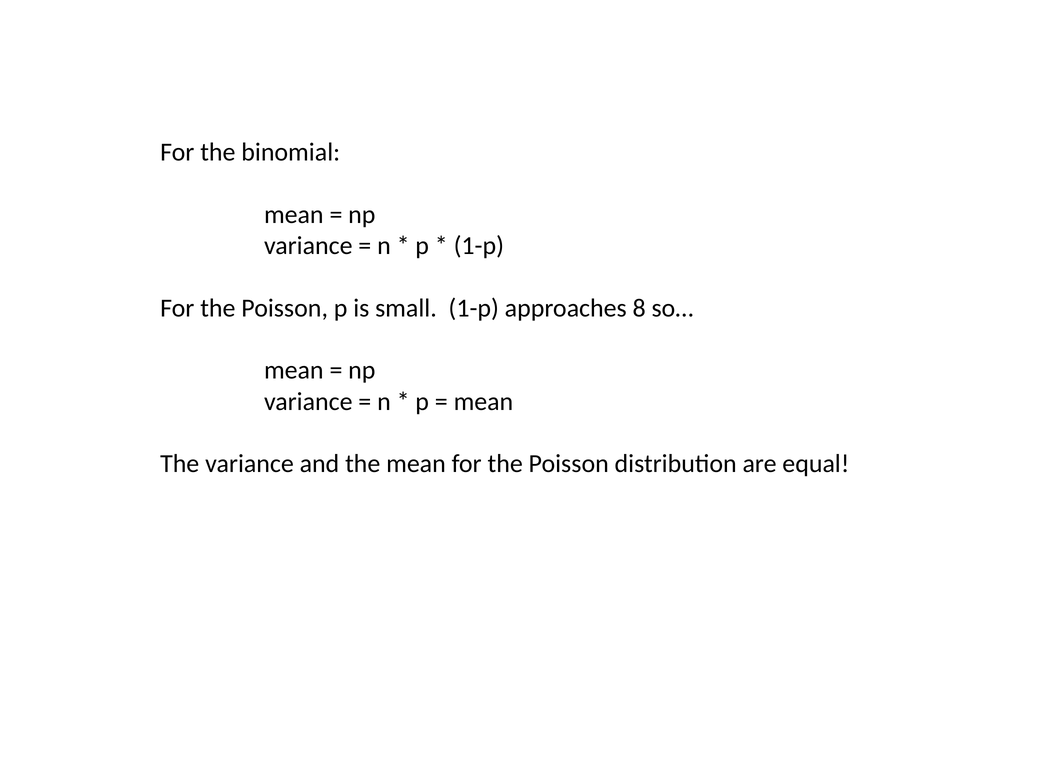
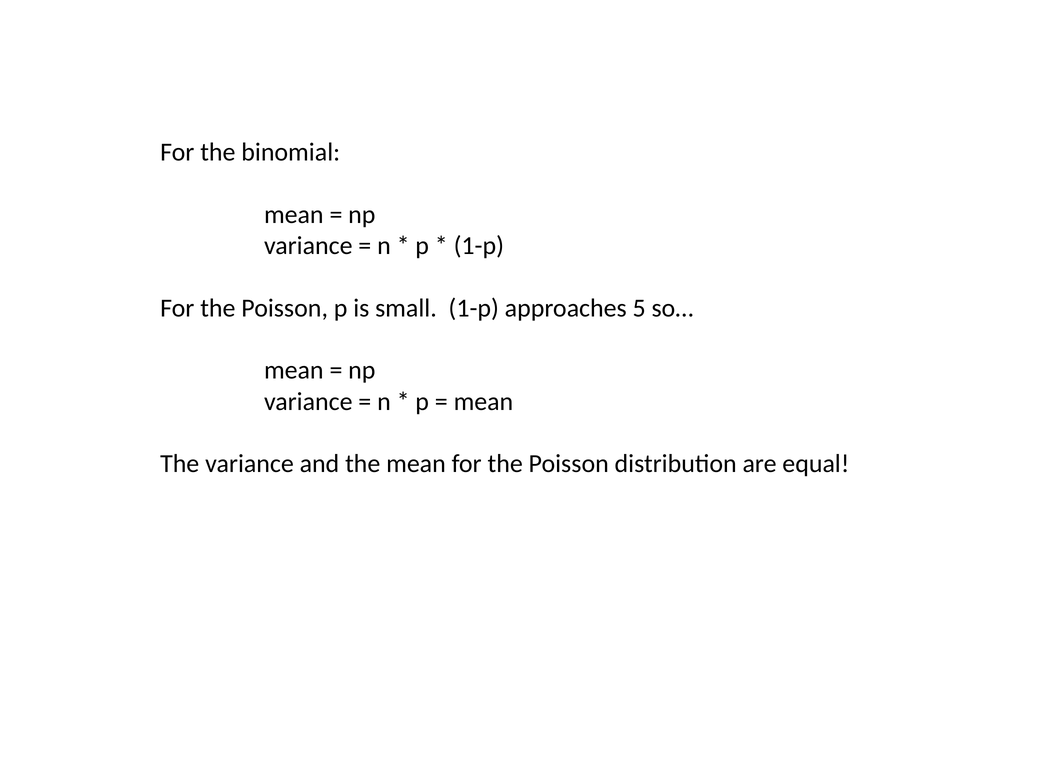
8: 8 -> 5
